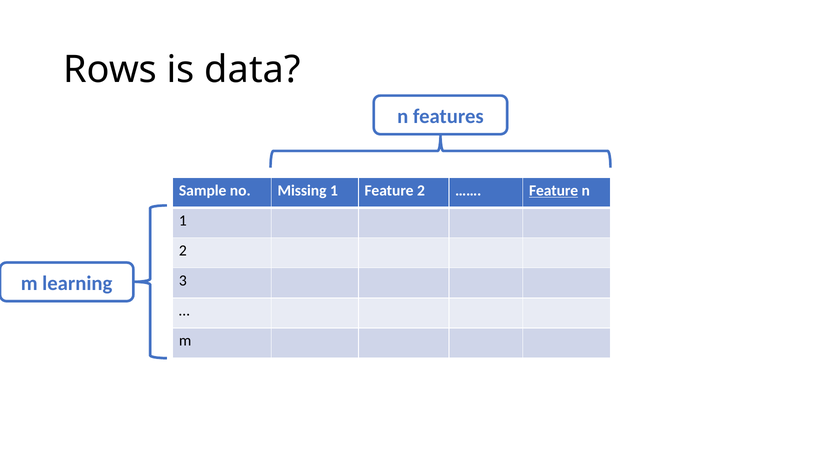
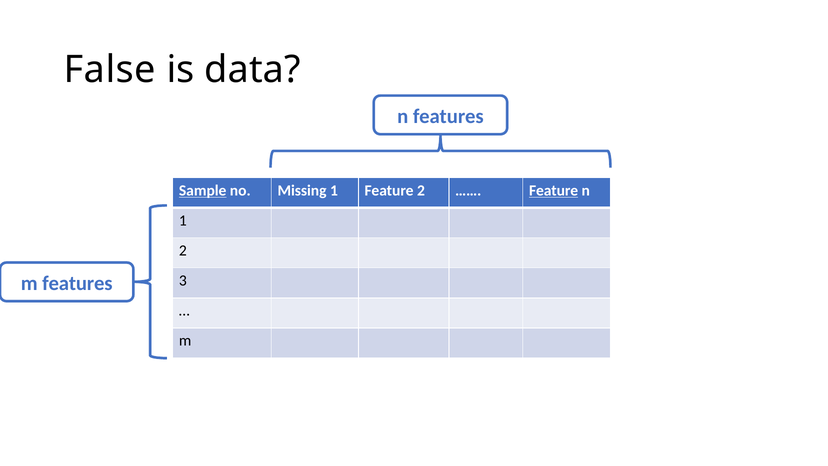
Rows: Rows -> False
Sample underline: none -> present
m learning: learning -> features
